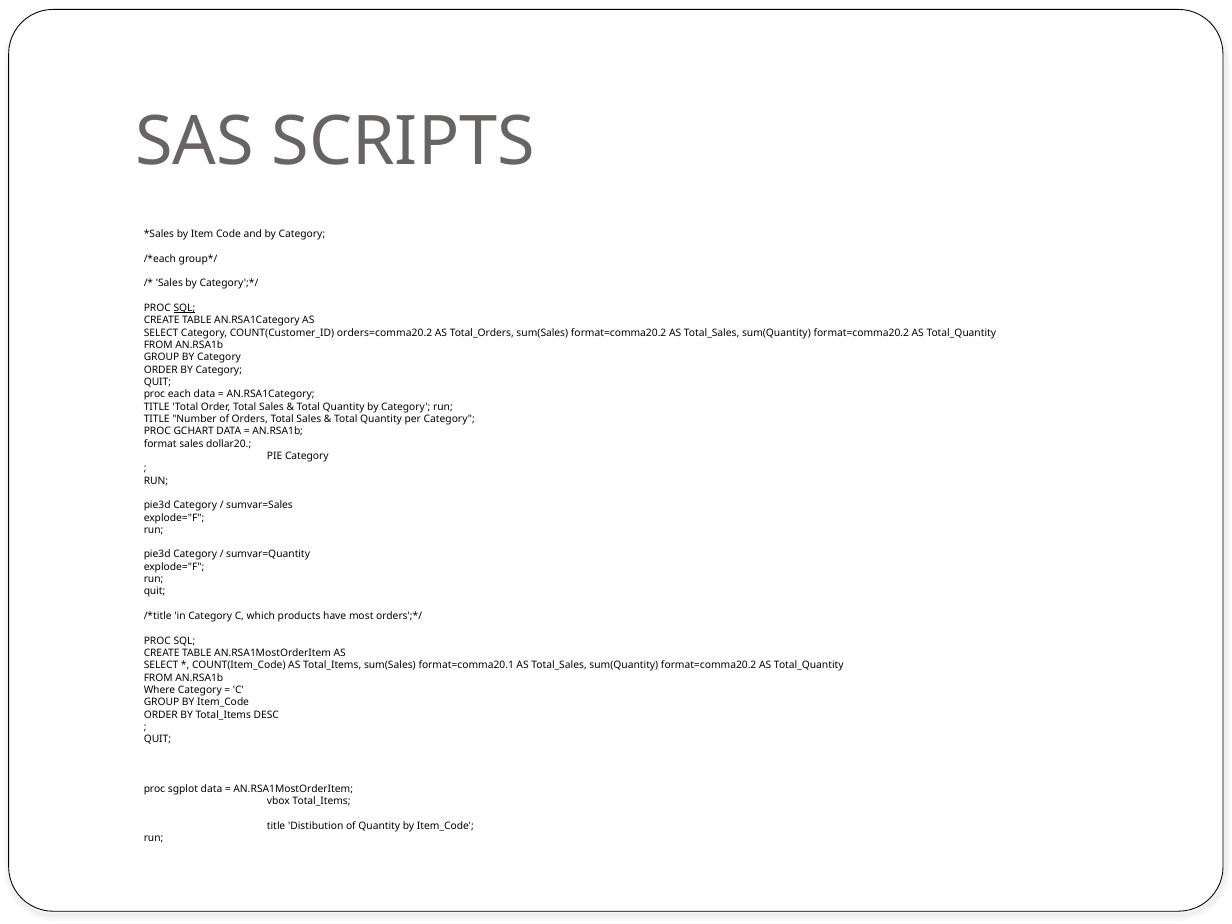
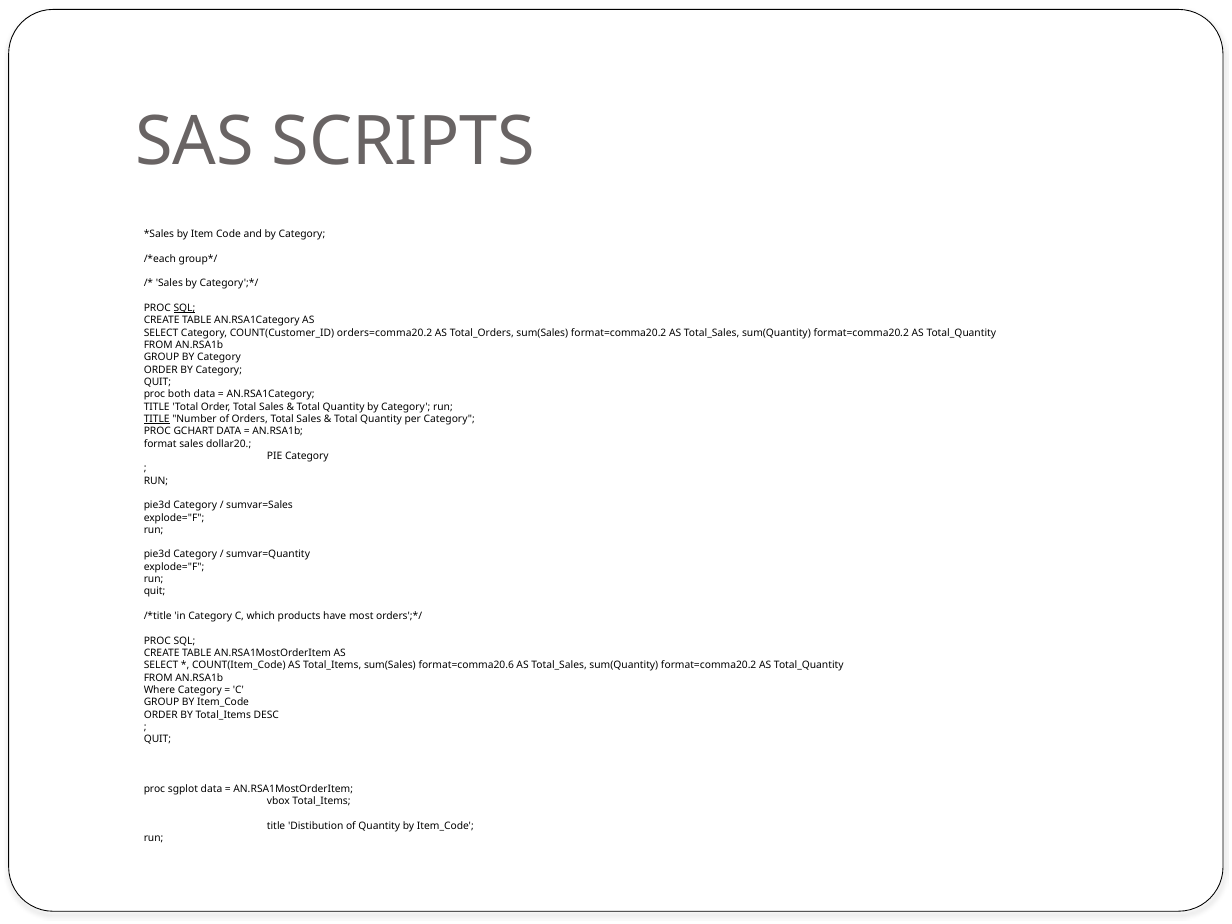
each: each -> both
TITLE at (157, 419) underline: none -> present
format=comma20.1: format=comma20.1 -> format=comma20.6
